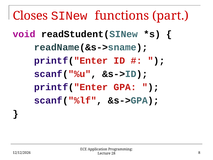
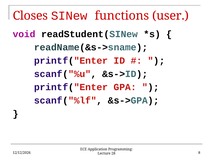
part: part -> user
